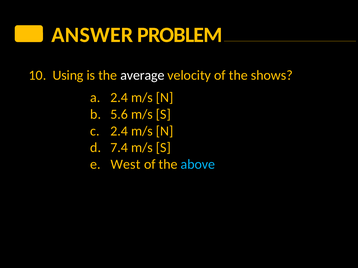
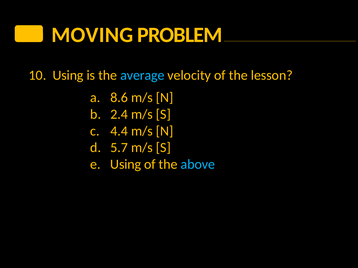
ANSWER: ANSWER -> MOVING
average colour: white -> light blue
shows: shows -> lesson
2.4 at (119, 98): 2.4 -> 8.6
5.6: 5.6 -> 2.4
2.4 at (119, 131): 2.4 -> 4.4
7.4: 7.4 -> 5.7
West at (126, 165): West -> Using
